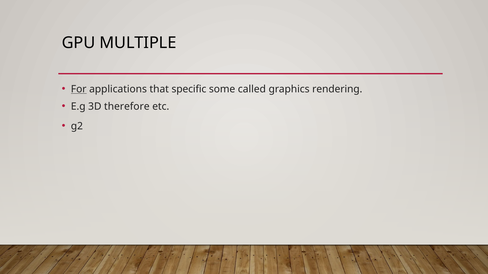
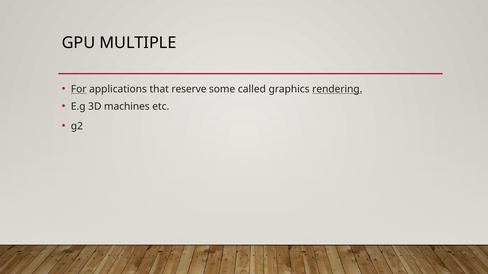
specific: specific -> reserve
rendering underline: none -> present
therefore: therefore -> machines
